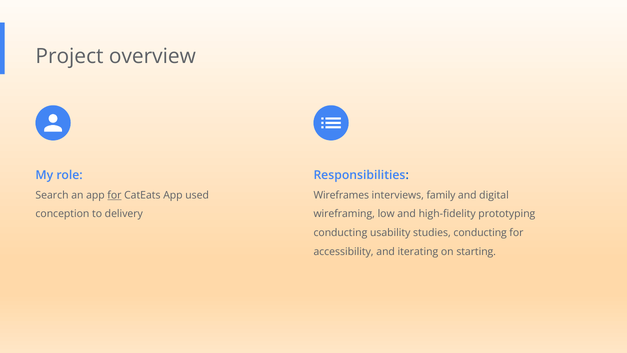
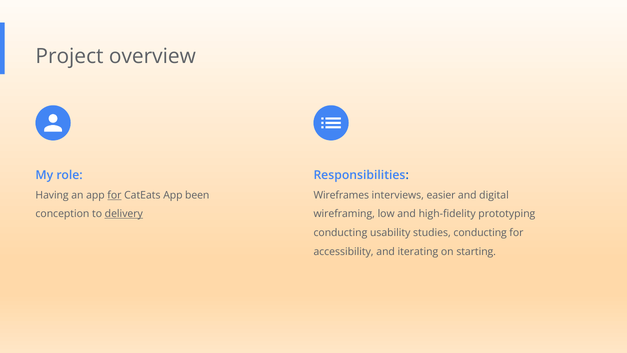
Search: Search -> Having
used: used -> been
family: family -> easier
delivery underline: none -> present
